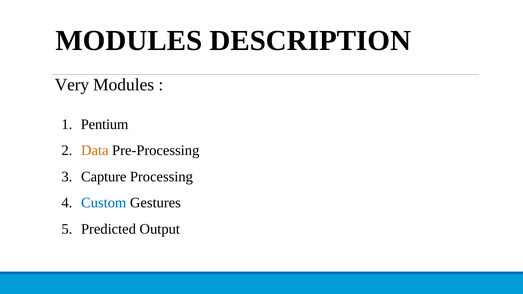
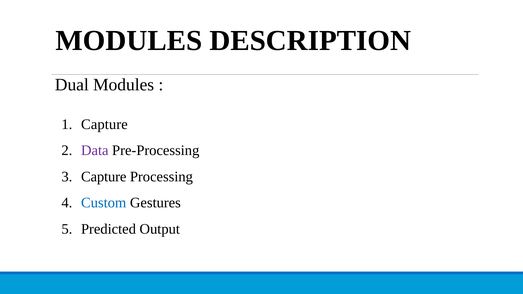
Very: Very -> Dual
Pentium at (105, 124): Pentium -> Capture
Data colour: orange -> purple
